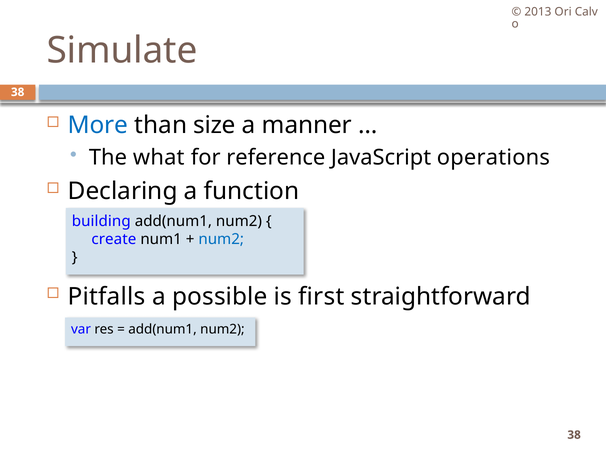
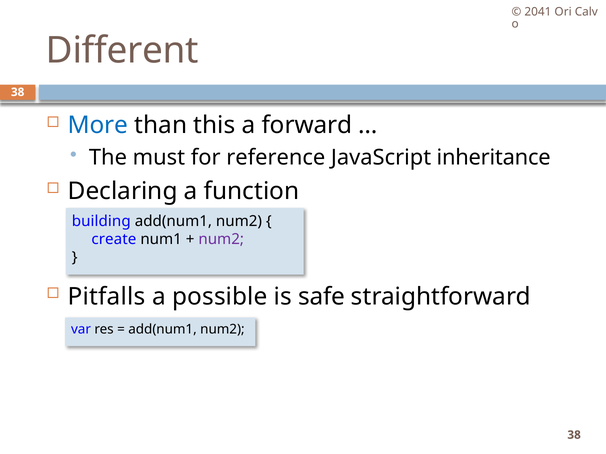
2013: 2013 -> 2041
Simulate: Simulate -> Different
size: size -> this
manner: manner -> forward
what: what -> must
operations: operations -> inheritance
num2 at (221, 239) colour: blue -> purple
first: first -> safe
